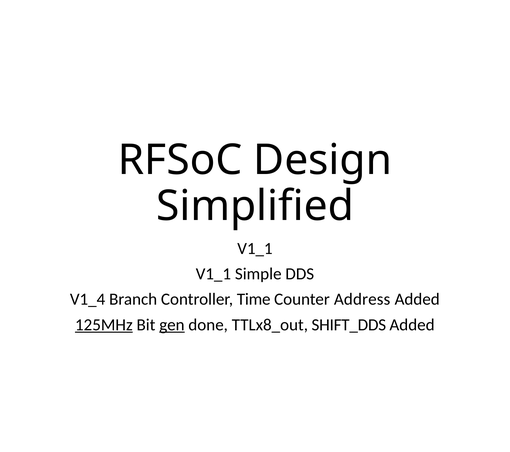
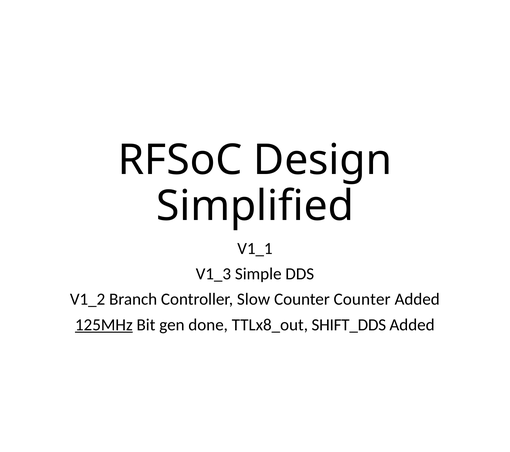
V1_1 at (213, 274): V1_1 -> V1_3
V1_4: V1_4 -> V1_2
Time: Time -> Slow
Counter Address: Address -> Counter
gen underline: present -> none
